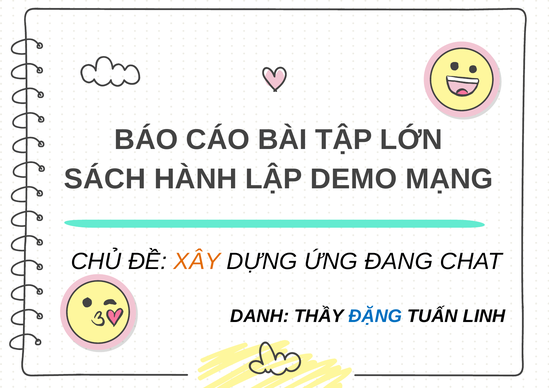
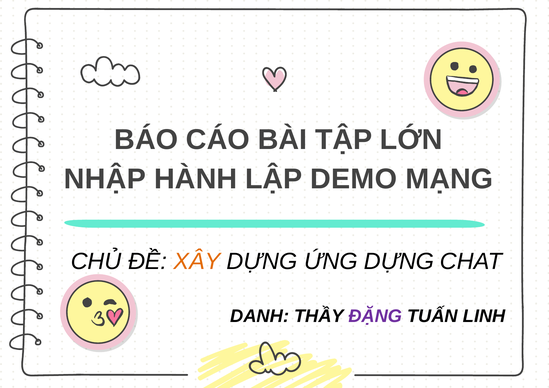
SÁCH: SÁCH -> NHẬP
ỨNG ĐANG: ĐANG -> DỰNG
ĐẶNG colour: blue -> purple
